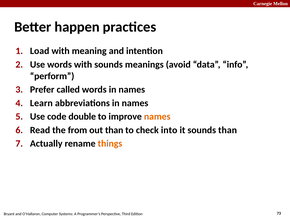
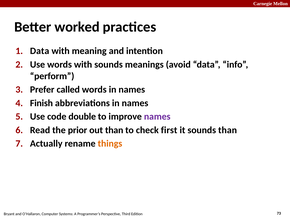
happen: happen -> worked
Load at (40, 51): Load -> Data
Learn: Learn -> Finish
names at (157, 117) colour: orange -> purple
from: from -> prior
into: into -> first
